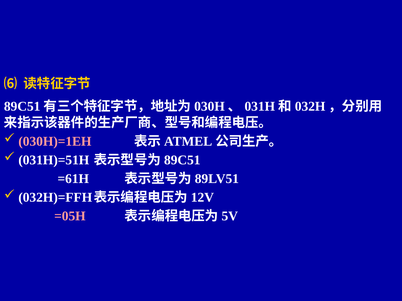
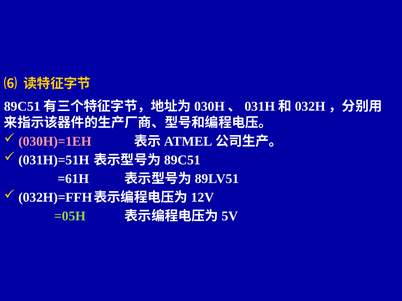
=05H colour: pink -> light green
